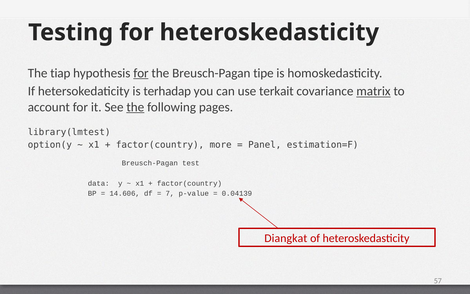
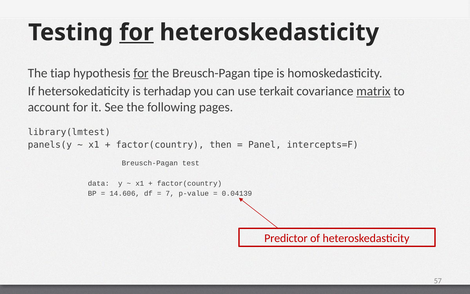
for at (136, 32) underline: none -> present
the at (135, 107) underline: present -> none
option(y: option(y -> panels(y
more: more -> then
estimation=F: estimation=F -> intercepts=F
Diangkat: Diangkat -> Predictor
